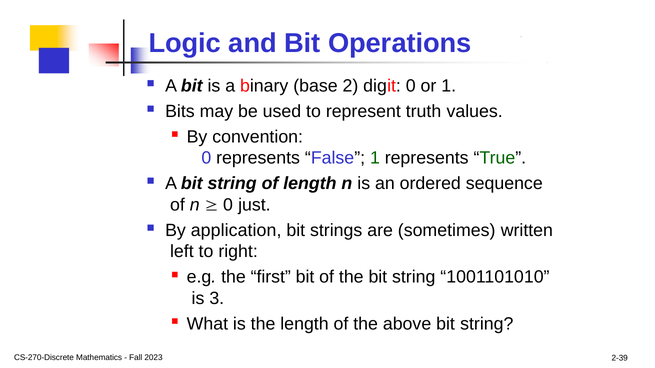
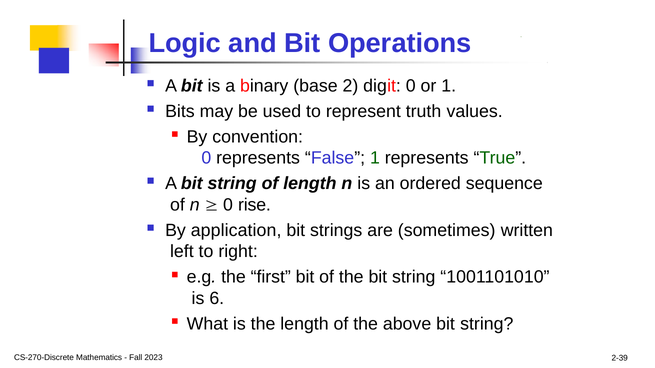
just: just -> rise
3: 3 -> 6
